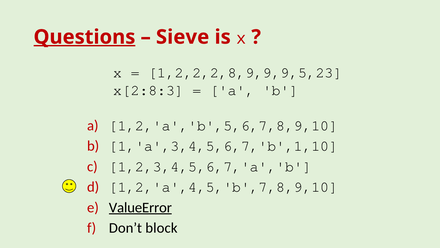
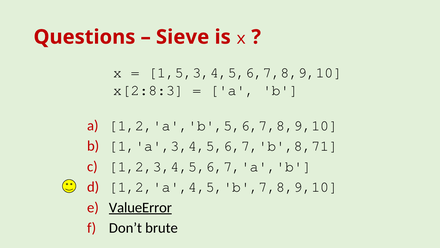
Questions underline: present -> none
1,2,2,2,8,9,9,9,5,23: 1,2,2,2,8,9,9,9,5,23 -> 1,5,3,4,5,6,7,8,9,10
1,'a',3,4,5,6,7,'b',1,10: 1,'a',3,4,5,6,7,'b',1,10 -> 1,'a',3,4,5,6,7,'b',8,71
block: block -> brute
